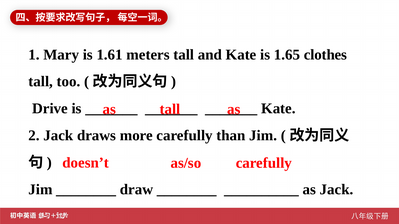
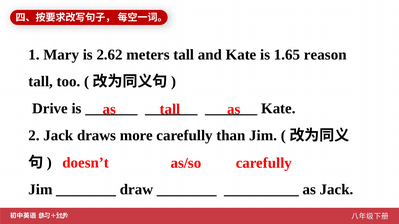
1.61: 1.61 -> 2.62
clothes: clothes -> reason
